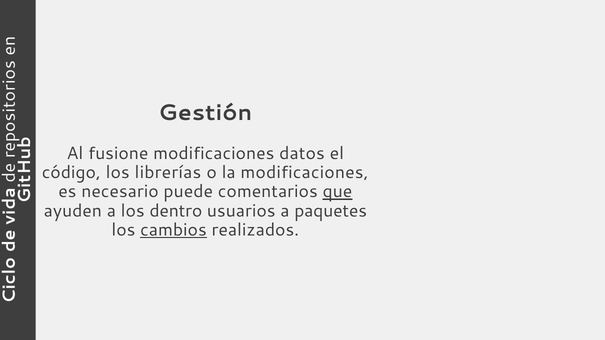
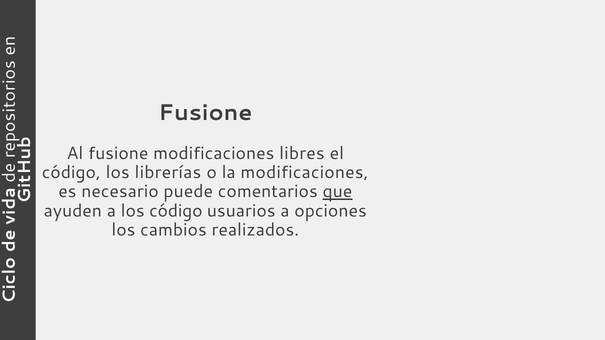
Gestión at (205, 113): Gestión -> Fusione
datos: datos -> libres
los dentro: dentro -> código
paquetes: paquetes -> opciones
cambios underline: present -> none
